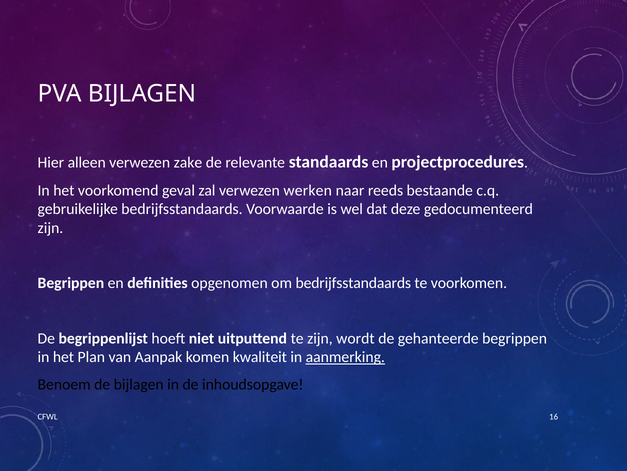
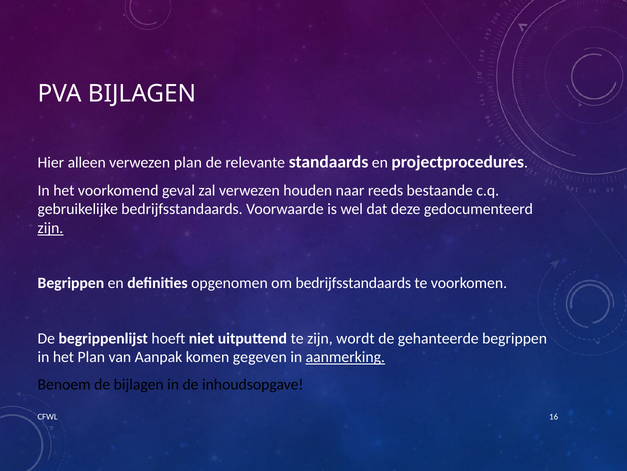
verwezen zake: zake -> plan
werken: werken -> houden
zijn at (50, 228) underline: none -> present
kwaliteit: kwaliteit -> gegeven
